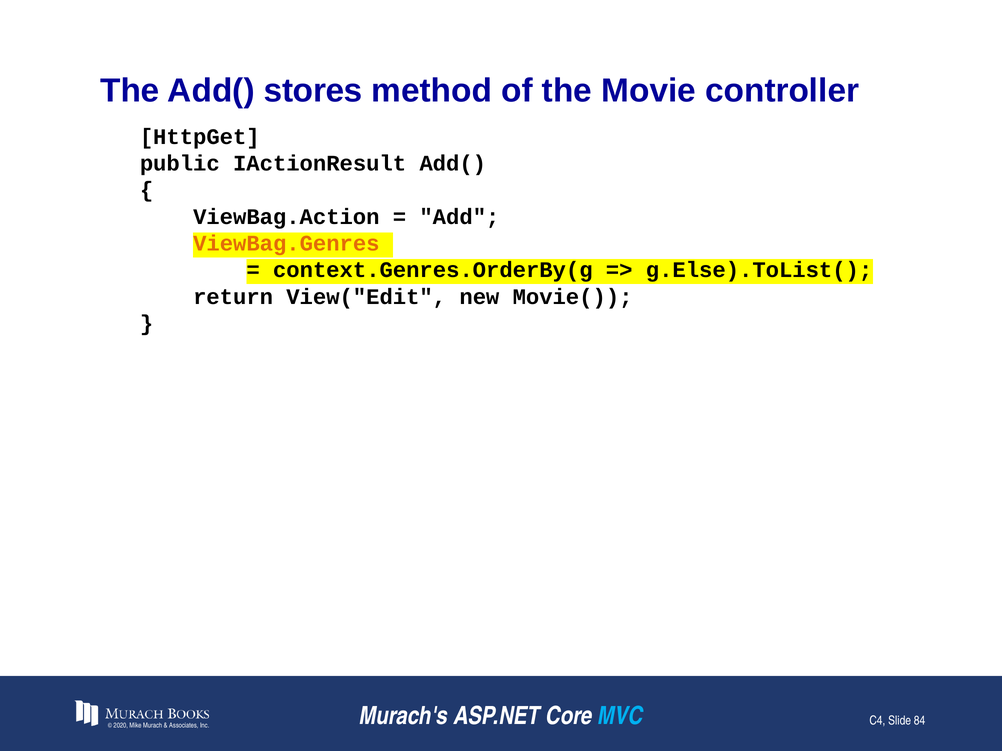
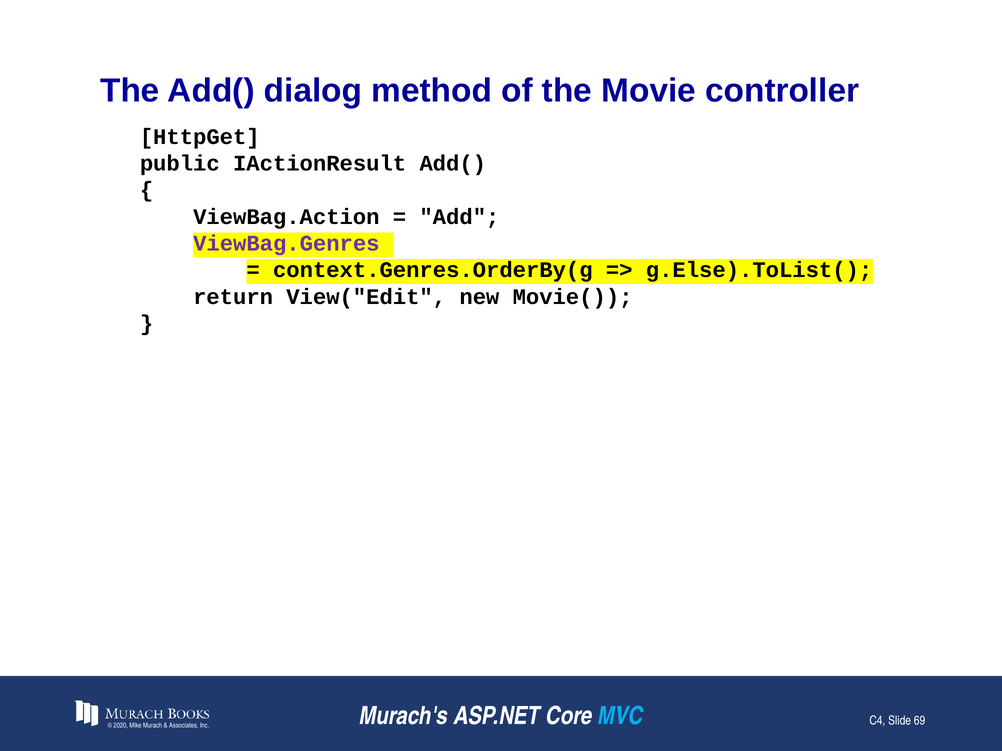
stores: stores -> dialog
ViewBag.Genres colour: orange -> purple
84: 84 -> 69
